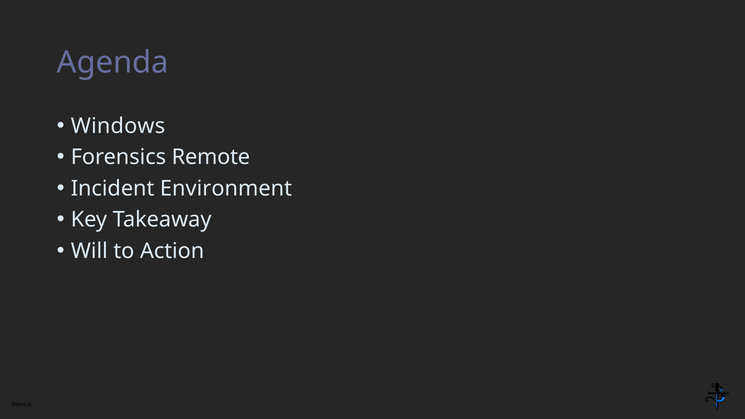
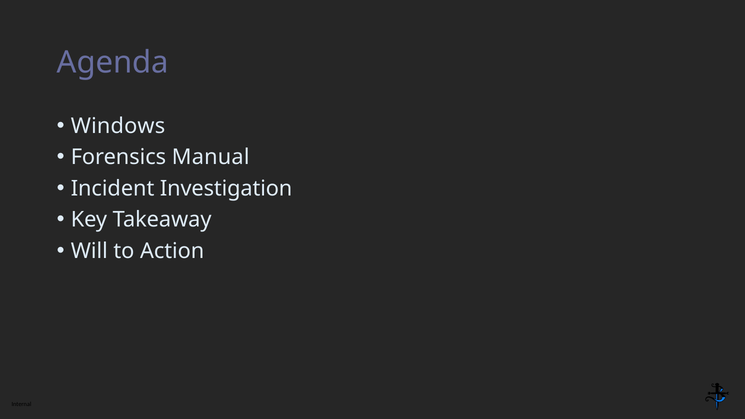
Remote: Remote -> Manual
Environment: Environment -> Investigation
